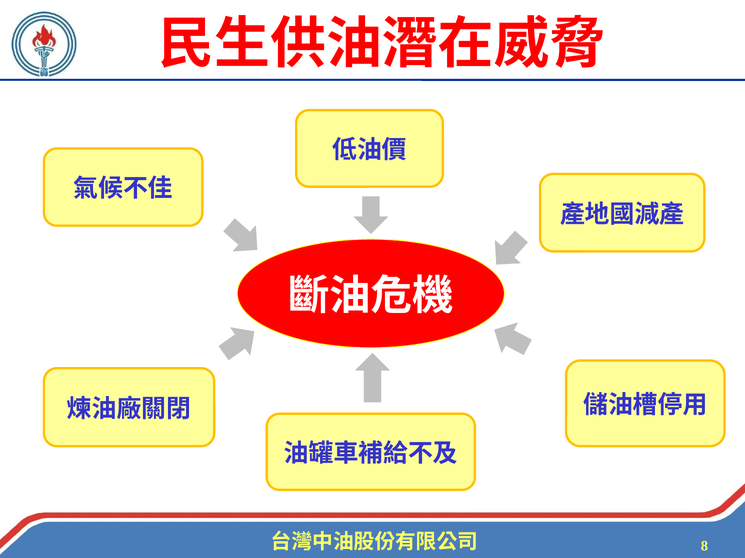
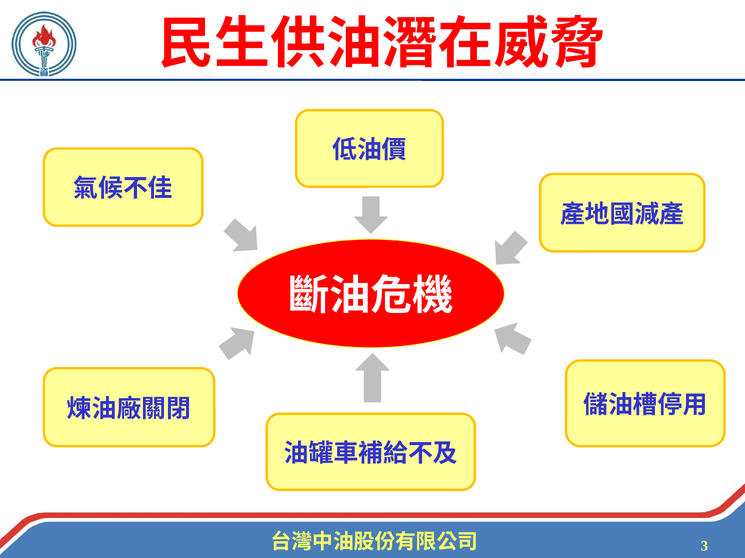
8: 8 -> 3
